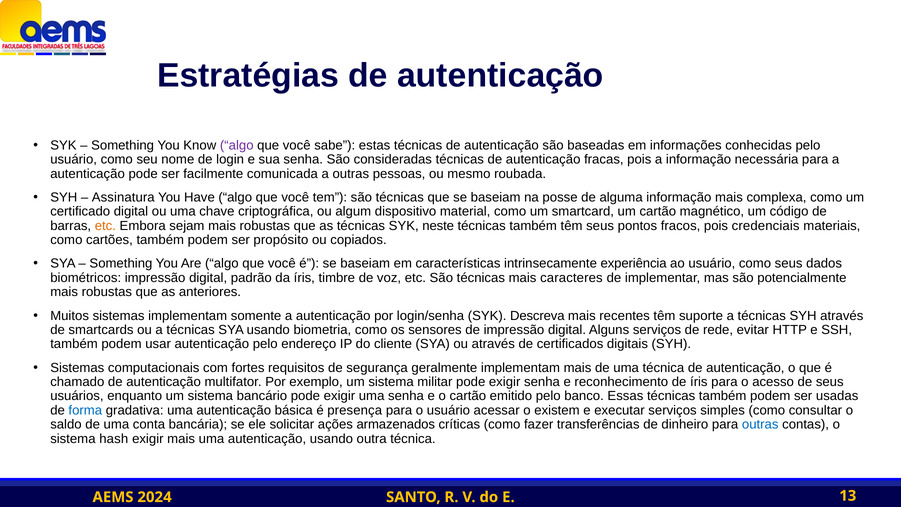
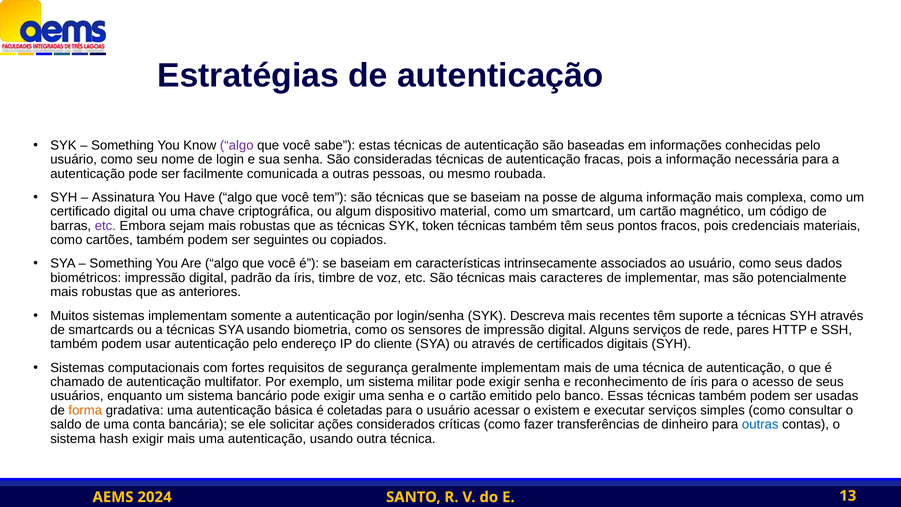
etc at (105, 226) colour: orange -> purple
neste: neste -> token
propósito: propósito -> seguintes
experiência: experiência -> associados
evitar: evitar -> pares
forma colour: blue -> orange
presença: presença -> coletadas
armazenados: armazenados -> considerados
